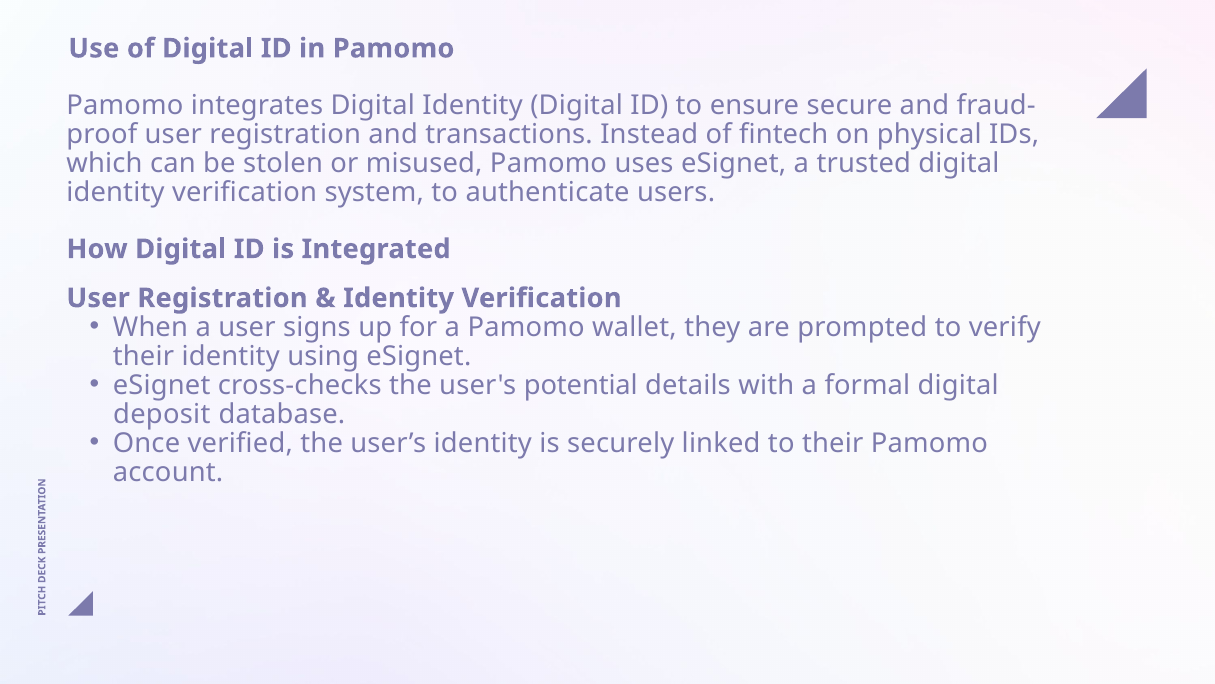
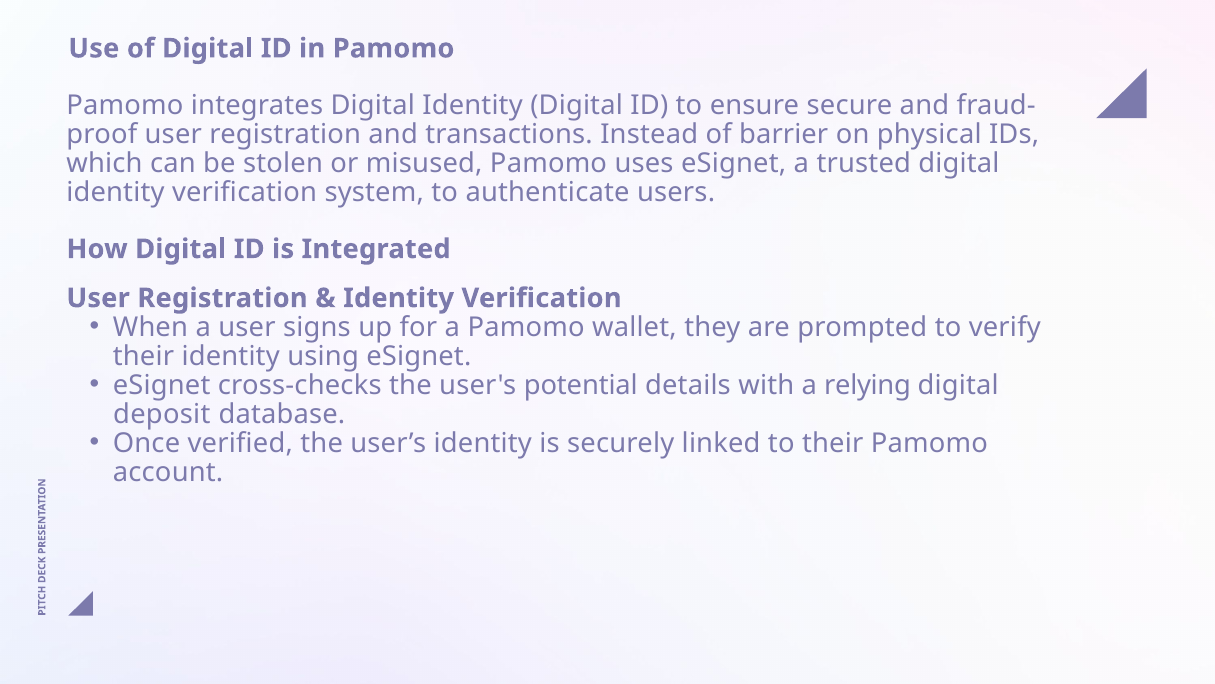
fintech: fintech -> barrier
formal: formal -> relying
